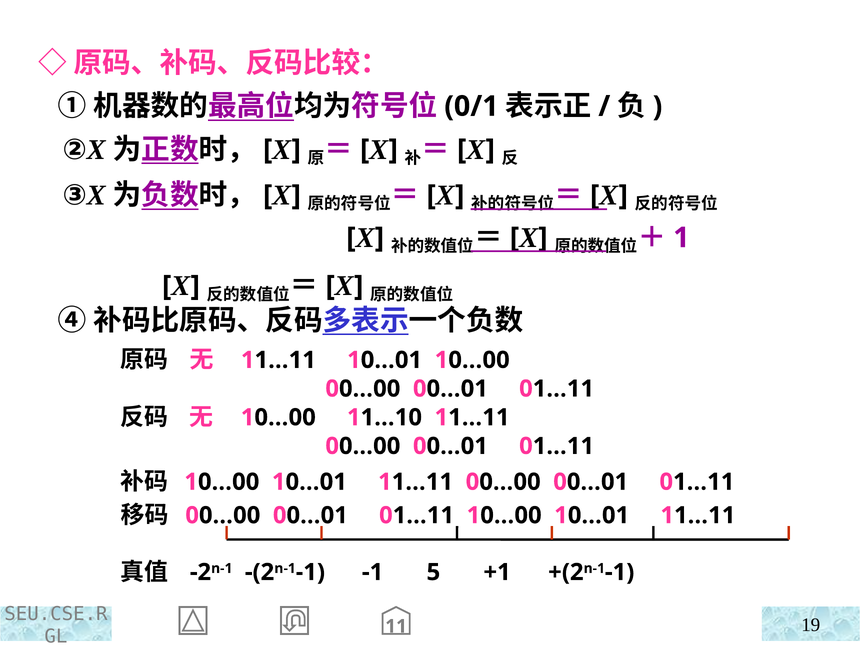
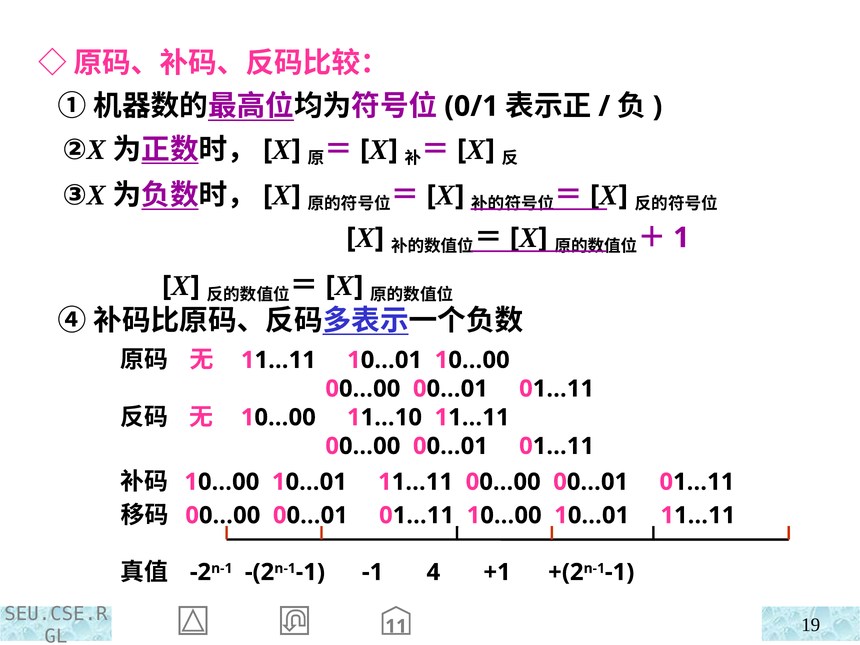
5: 5 -> 4
